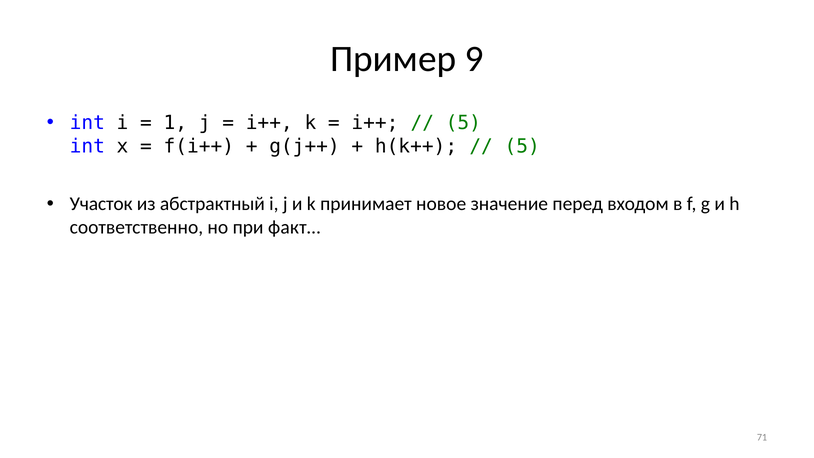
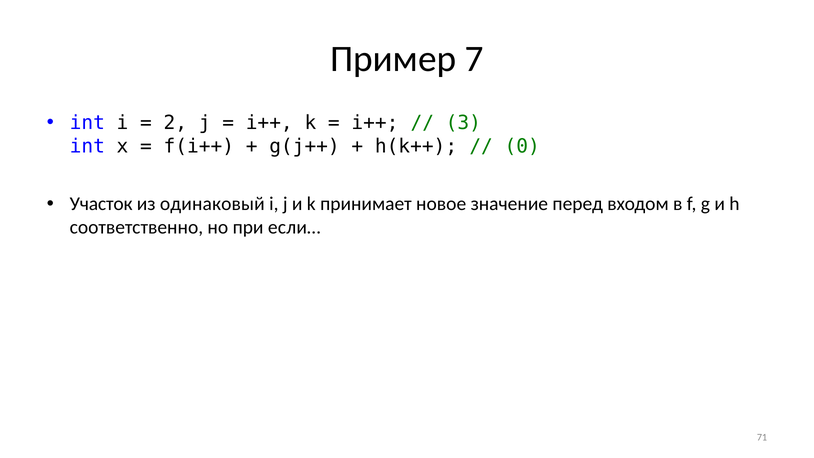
9: 9 -> 7
1 at (175, 123): 1 -> 2
5 at (463, 123): 5 -> 3
5 at (522, 146): 5 -> 0
абстрактный: абстрактный -> одинаковый
факт…: факт… -> если…
